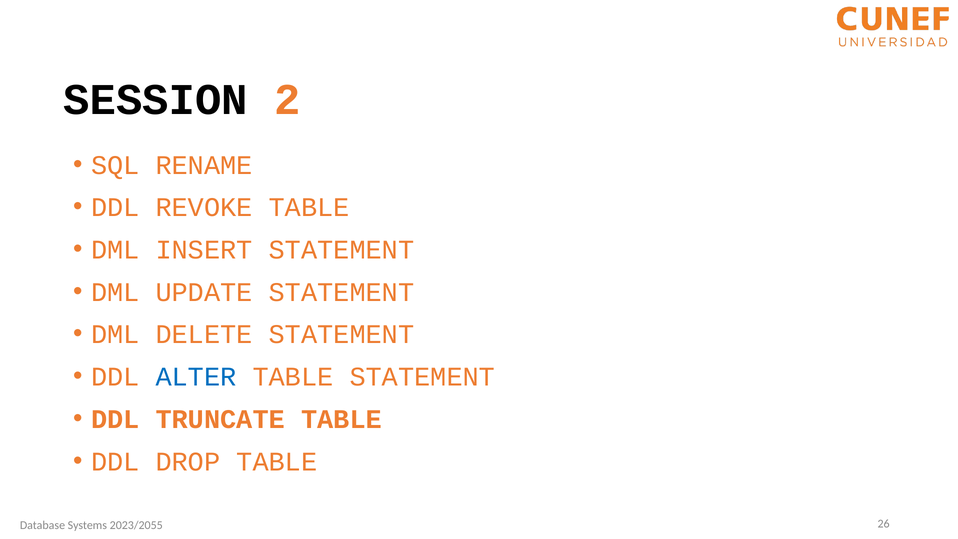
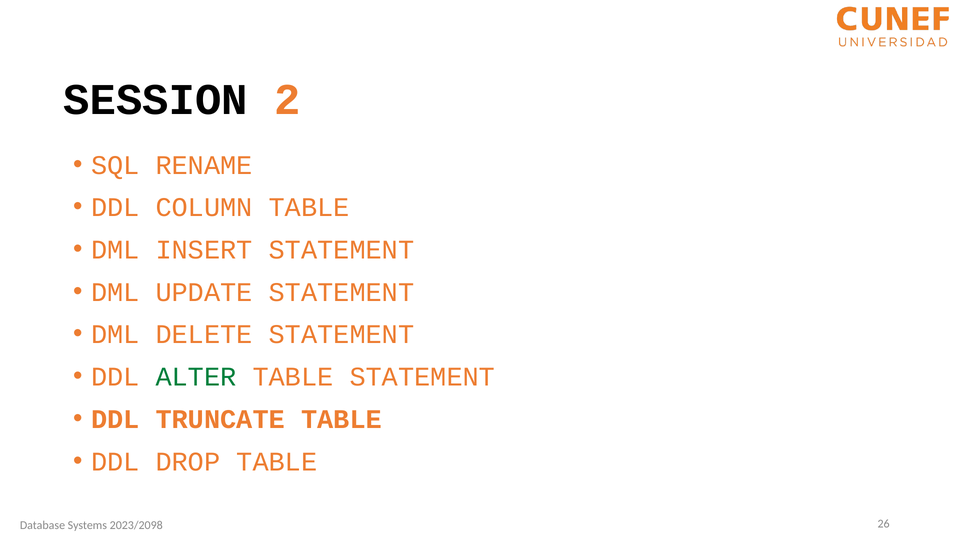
REVOKE: REVOKE -> COLUMN
ALTER colour: blue -> green
2023/2055: 2023/2055 -> 2023/2098
